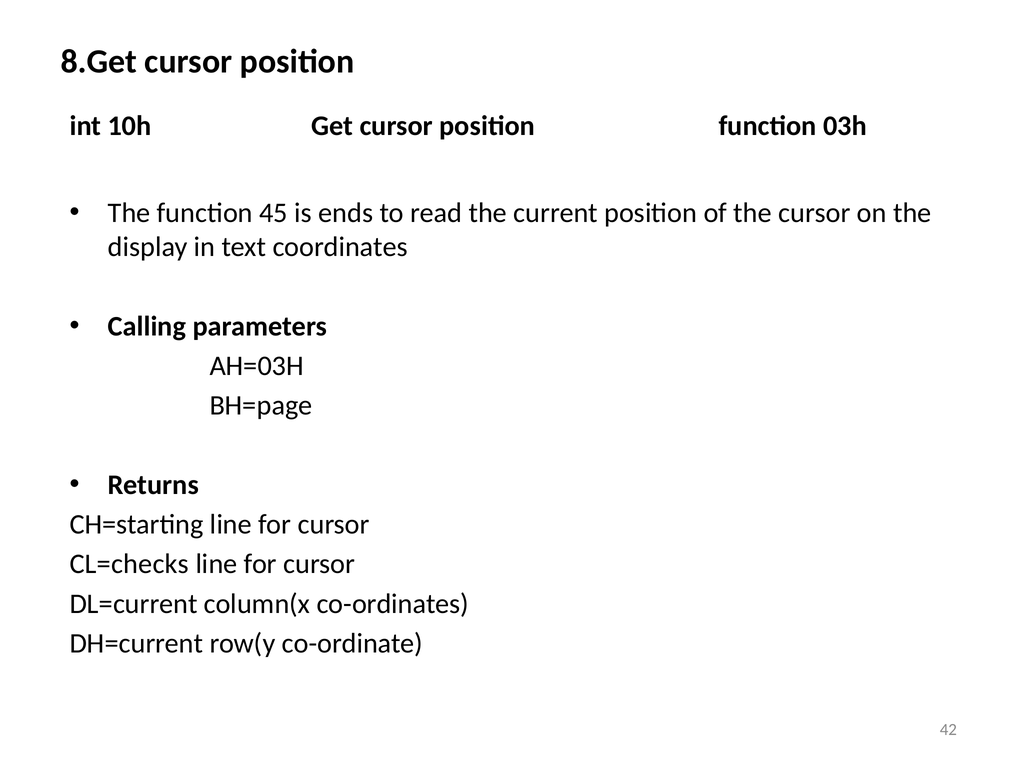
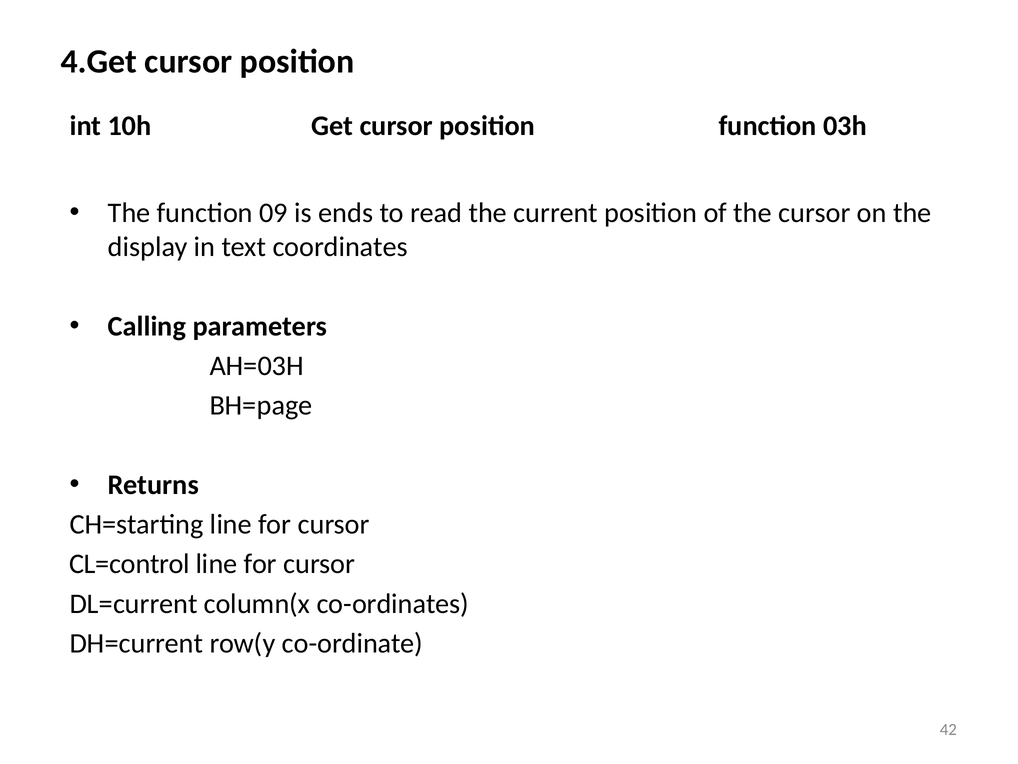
8.Get: 8.Get -> 4.Get
45: 45 -> 09
CL=checks: CL=checks -> CL=control
